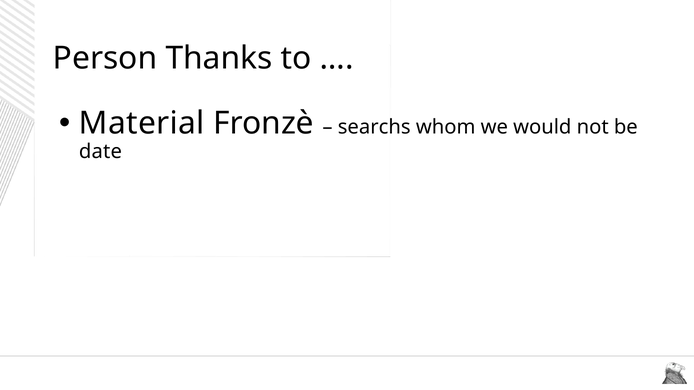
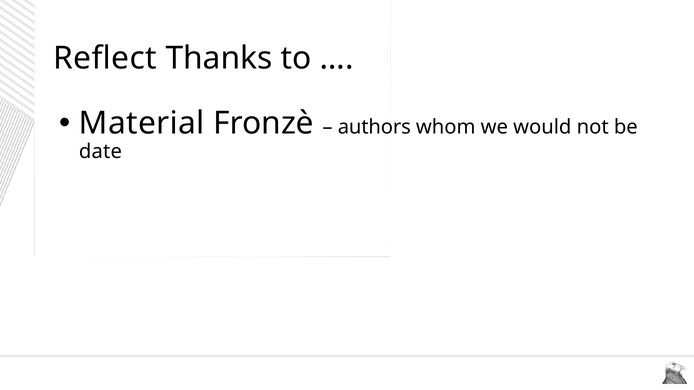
Person: Person -> Reflect
searchs: searchs -> authors
